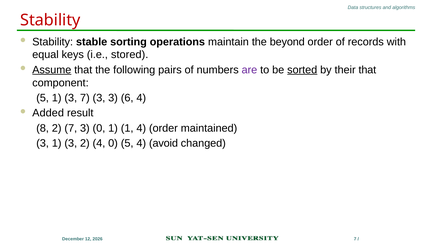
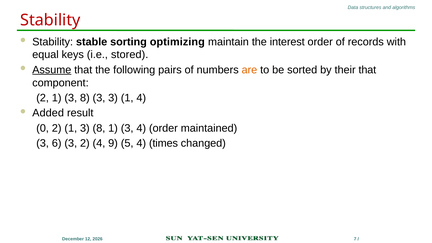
operations: operations -> optimizing
beyond: beyond -> interest
are colour: purple -> orange
sorted underline: present -> none
5 at (43, 98): 5 -> 2
7 at (85, 98): 7 -> 8
3 6: 6 -> 1
8: 8 -> 0
7 at (71, 128): 7 -> 1
0 at (99, 128): 0 -> 8
1 at (127, 128): 1 -> 3
3 1: 1 -> 6
4 0: 0 -> 9
avoid: avoid -> times
